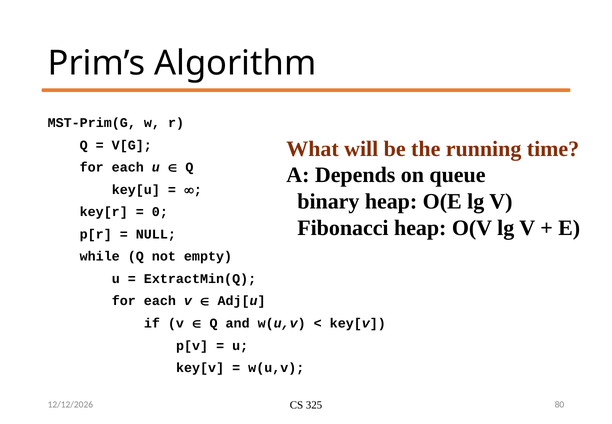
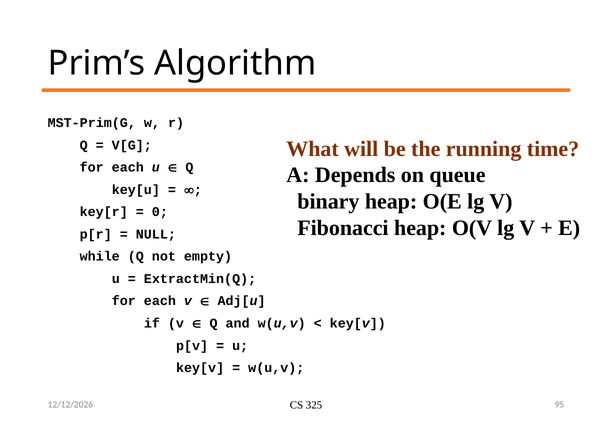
80: 80 -> 95
